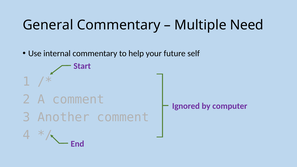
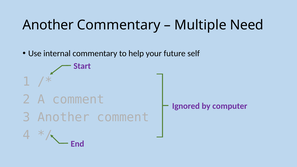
General at (48, 25): General -> Another
